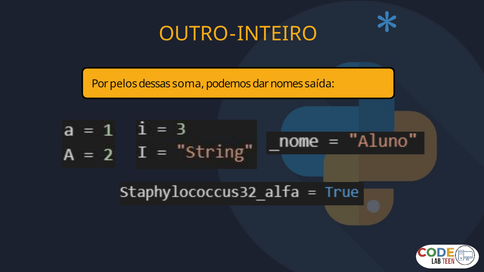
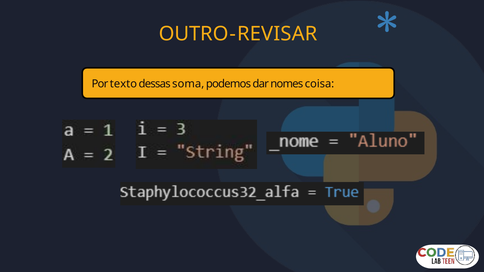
INTEIRO: INTEIRO -> REVISAR
pelos: pelos -> texto
saída: saída -> coisa
